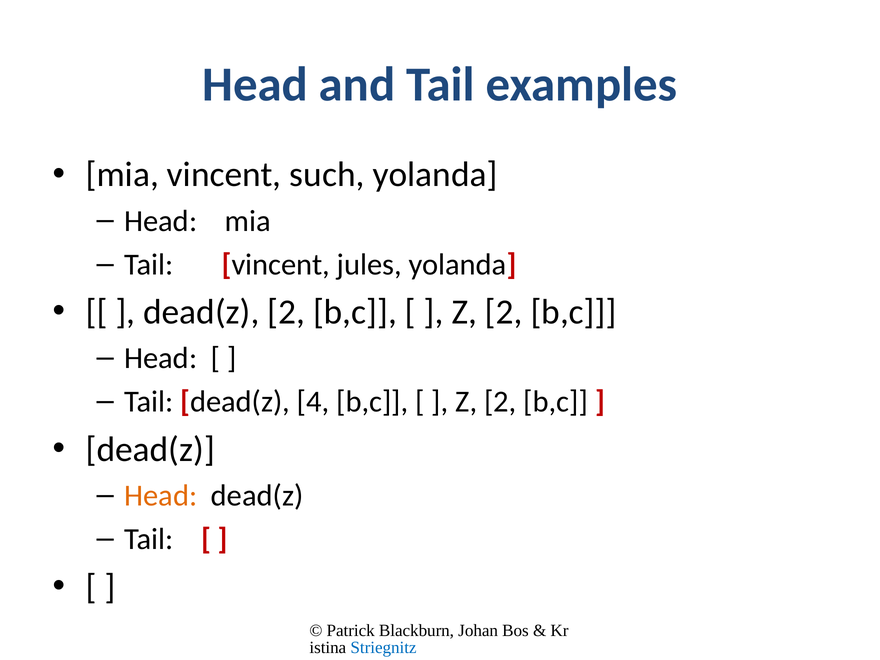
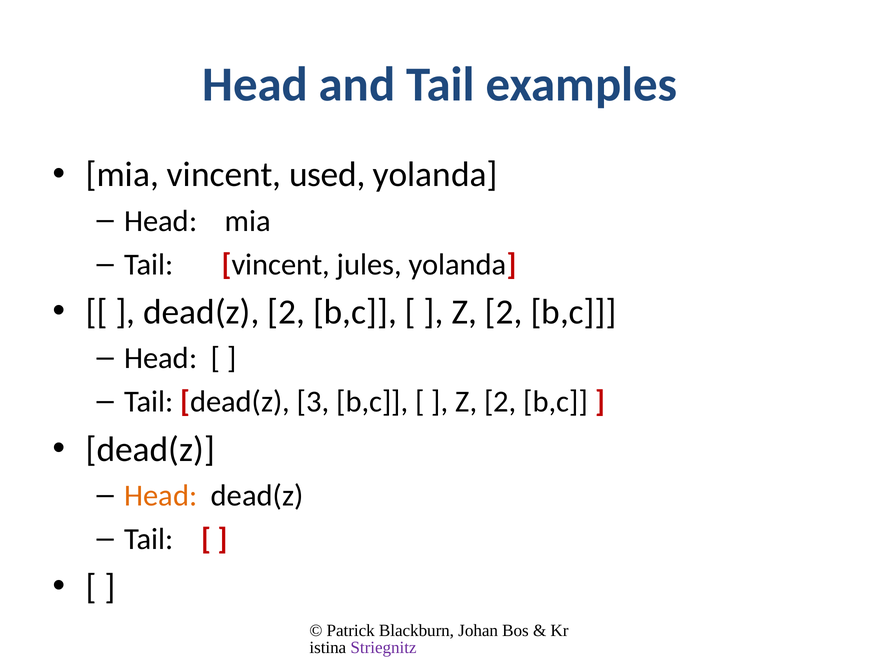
such: such -> used
4: 4 -> 3
Striegnitz colour: blue -> purple
